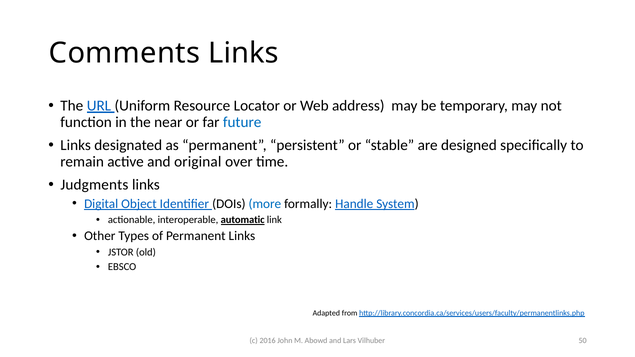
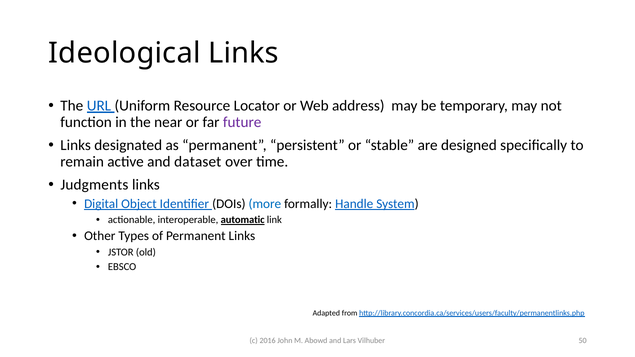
Comments: Comments -> Ideological
future colour: blue -> purple
original: original -> dataset
